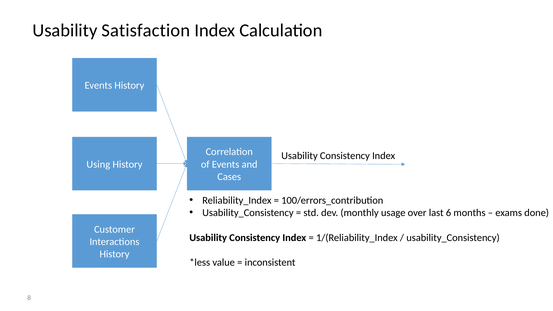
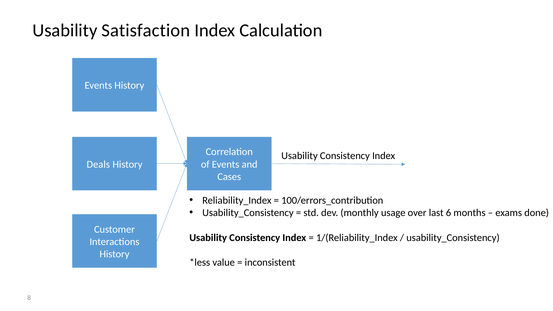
Using: Using -> Deals
